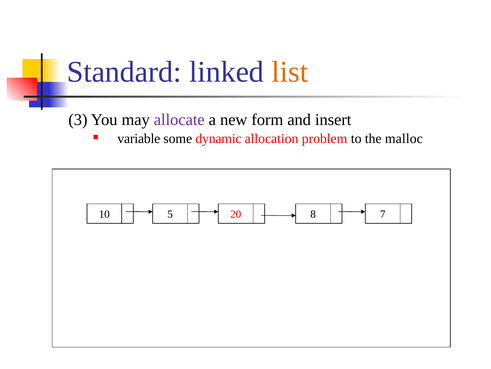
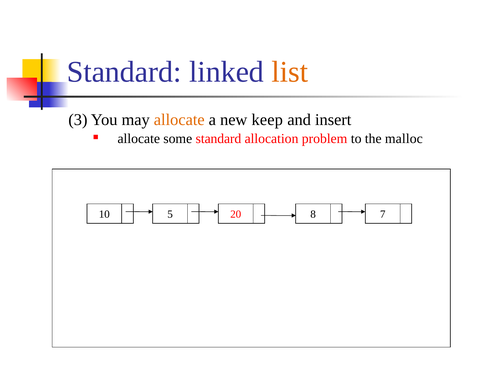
allocate at (179, 120) colour: purple -> orange
form: form -> keep
variable at (139, 138): variable -> allocate
some dynamic: dynamic -> standard
